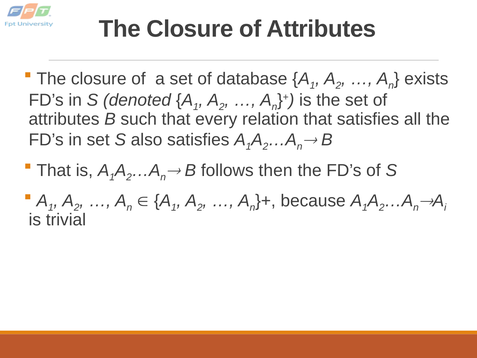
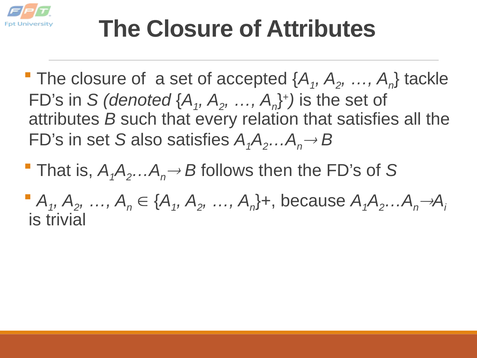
database: database -> accepted
exists: exists -> tackle
